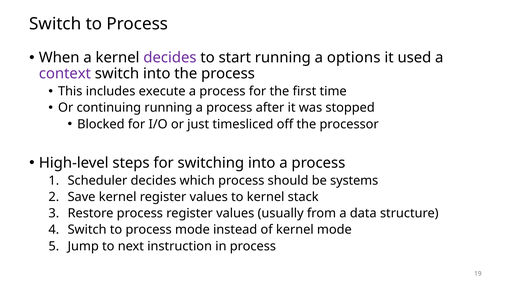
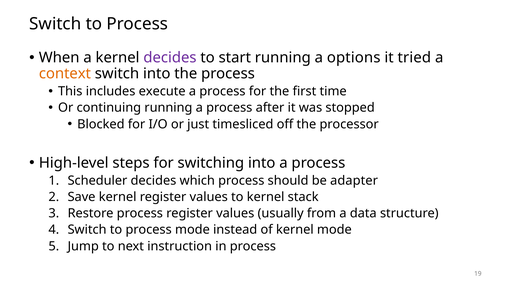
used: used -> tried
context colour: purple -> orange
systems: systems -> adapter
